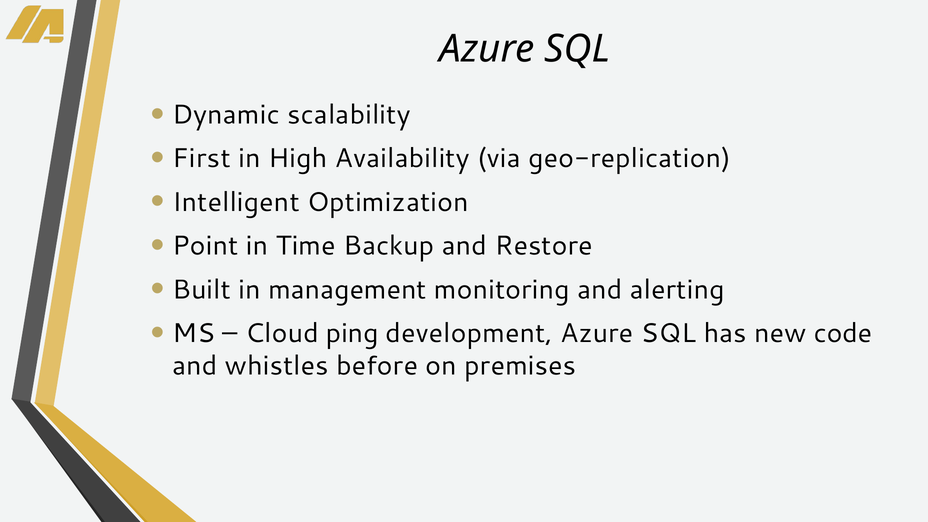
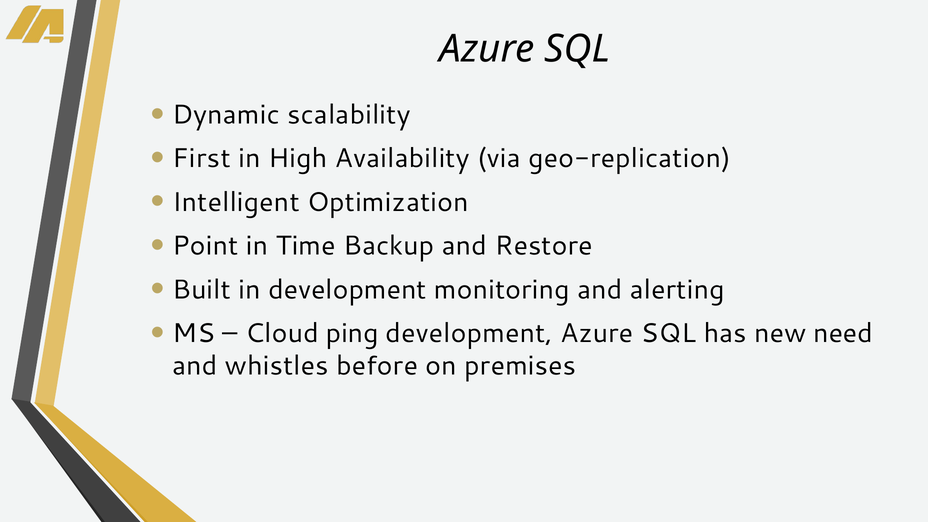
in management: management -> development
code: code -> need
